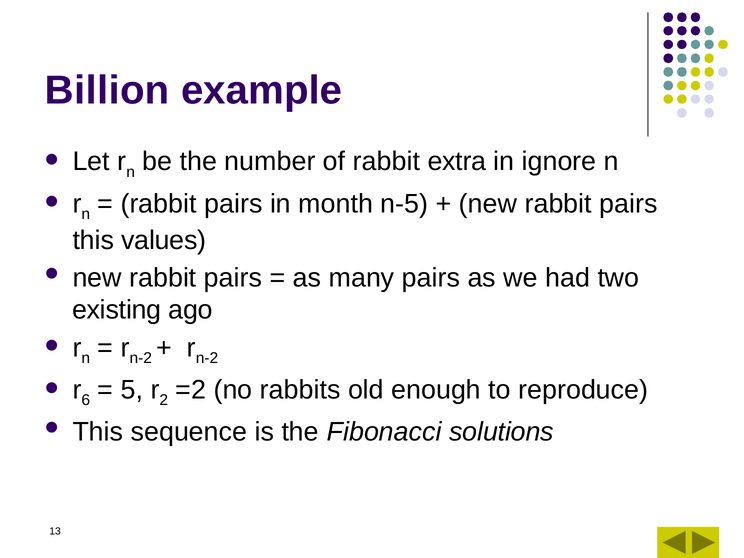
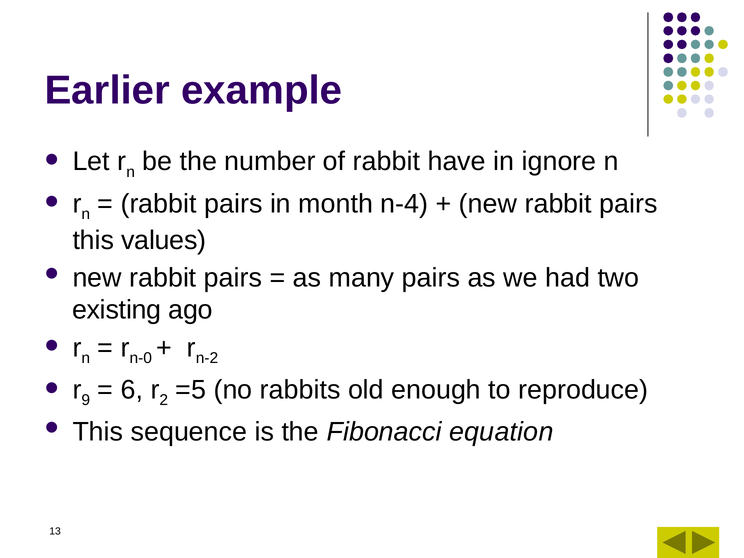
Billion: Billion -> Earlier
extra: extra -> have
n-5: n-5 -> n-4
n-2 at (141, 358): n-2 -> n-0
6: 6 -> 9
5: 5 -> 6
=2: =2 -> =5
solutions: solutions -> equation
